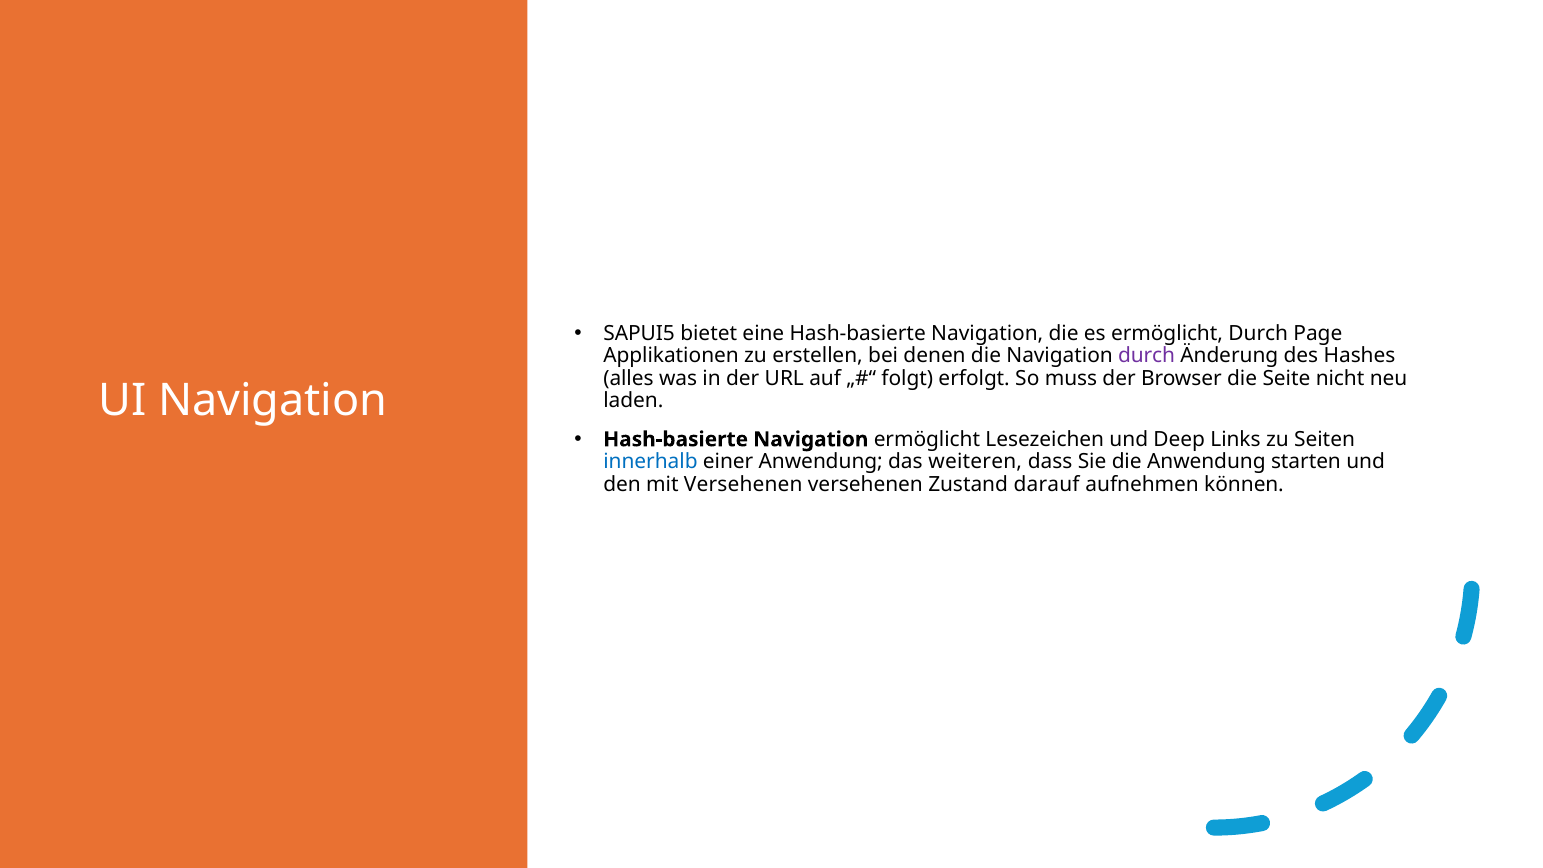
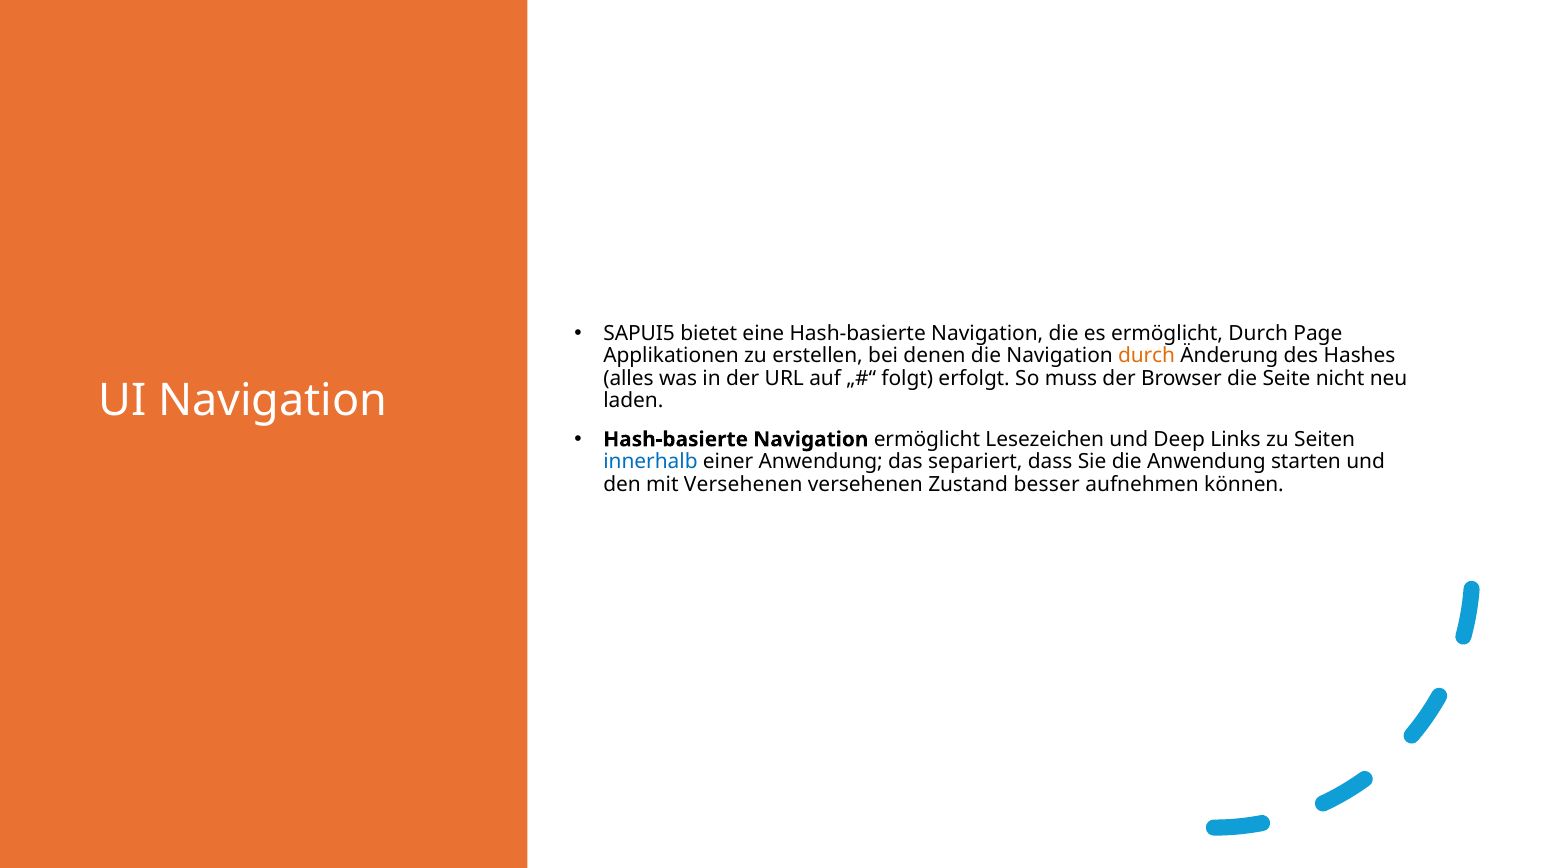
durch at (1147, 356) colour: purple -> orange
weiteren: weiteren -> separiert
darauf: darauf -> besser
